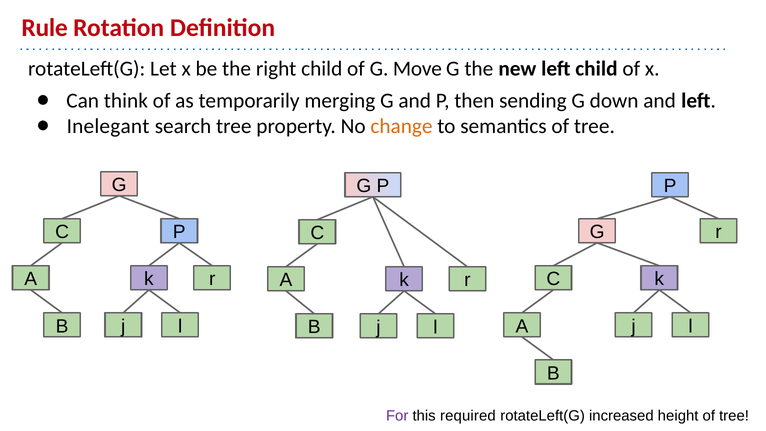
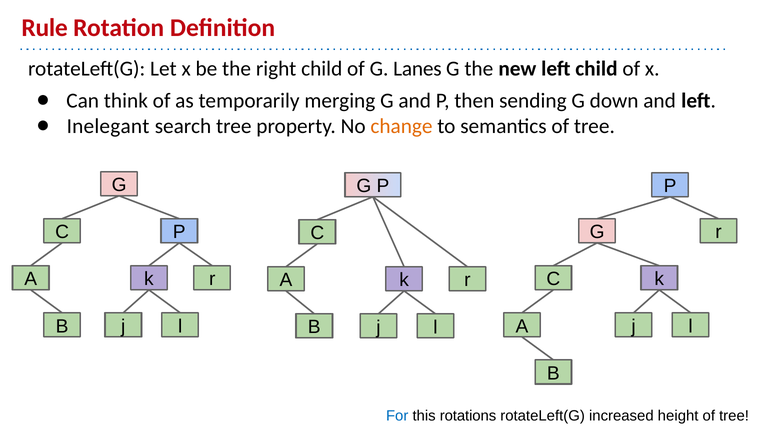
Move: Move -> Lanes
For colour: purple -> blue
required: required -> rotations
